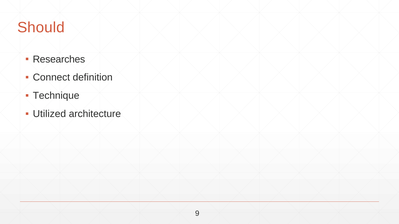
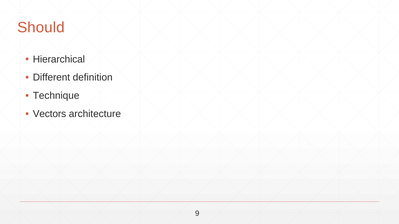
Researches: Researches -> Hierarchical
Connect: Connect -> Different
Utilized: Utilized -> Vectors
